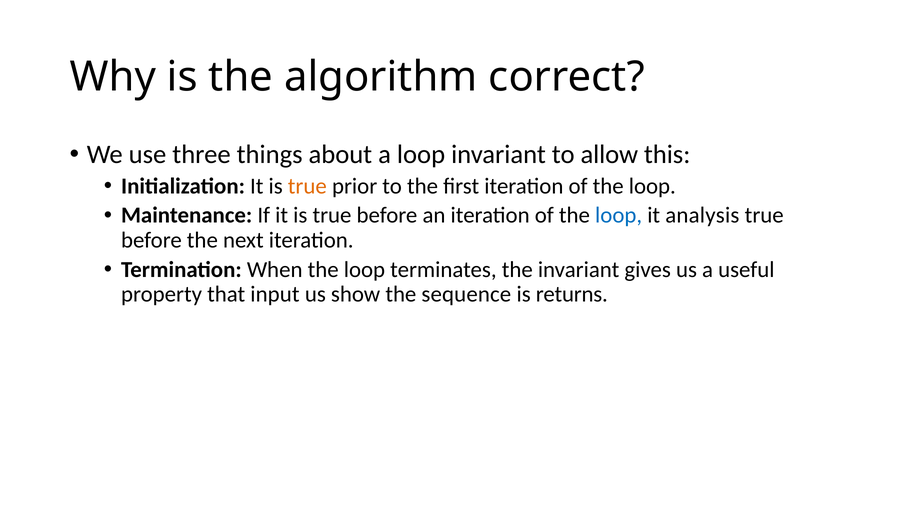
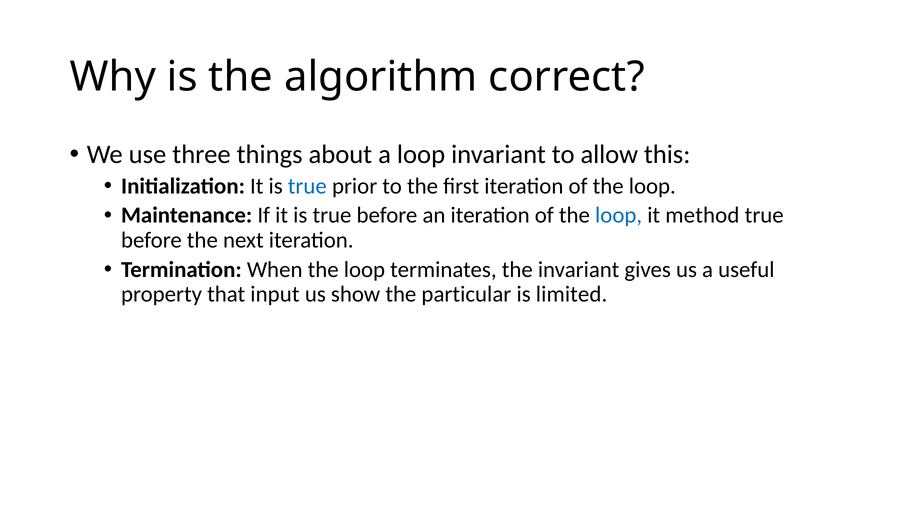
true at (307, 186) colour: orange -> blue
analysis: analysis -> method
sequence: sequence -> particular
returns: returns -> limited
